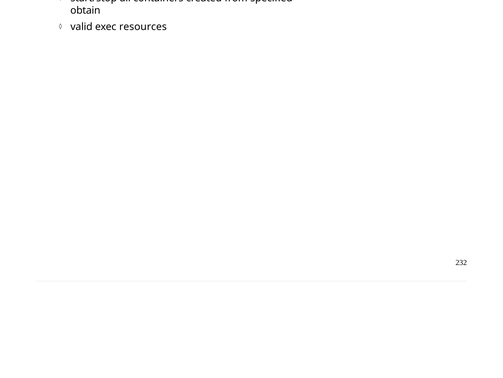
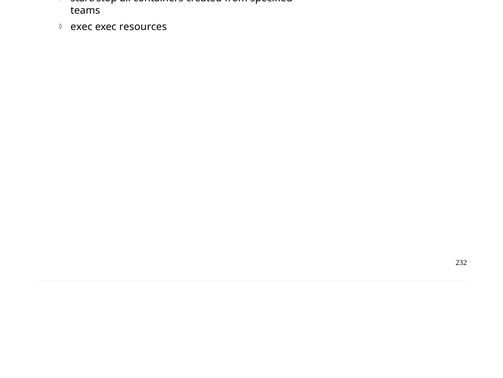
obtain: obtain -> teams
valid at (82, 27): valid -> exec
